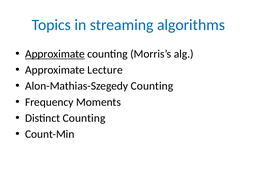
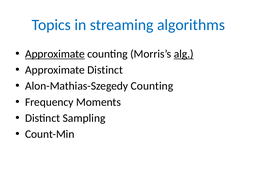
alg underline: none -> present
Approximate Lecture: Lecture -> Distinct
Distinct Counting: Counting -> Sampling
